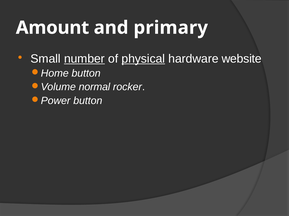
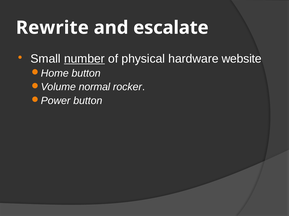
Amount: Amount -> Rewrite
primary: primary -> escalate
physical underline: present -> none
